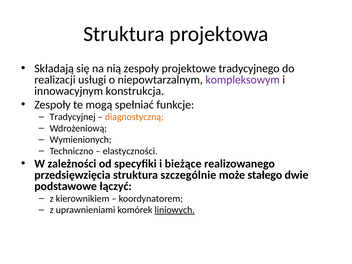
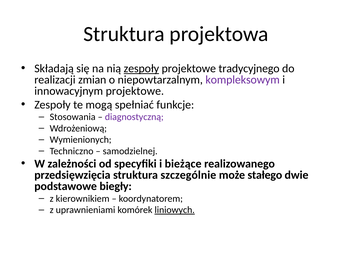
zespoły at (141, 68) underline: none -> present
usługi: usługi -> zmian
innowacyjnym konstrukcja: konstrukcja -> projektowe
Tradycyjnej: Tradycyjnej -> Stosowania
diagnostyczną colour: orange -> purple
elastyczności: elastyczności -> samodzielnej
łączyć: łączyć -> biegły
